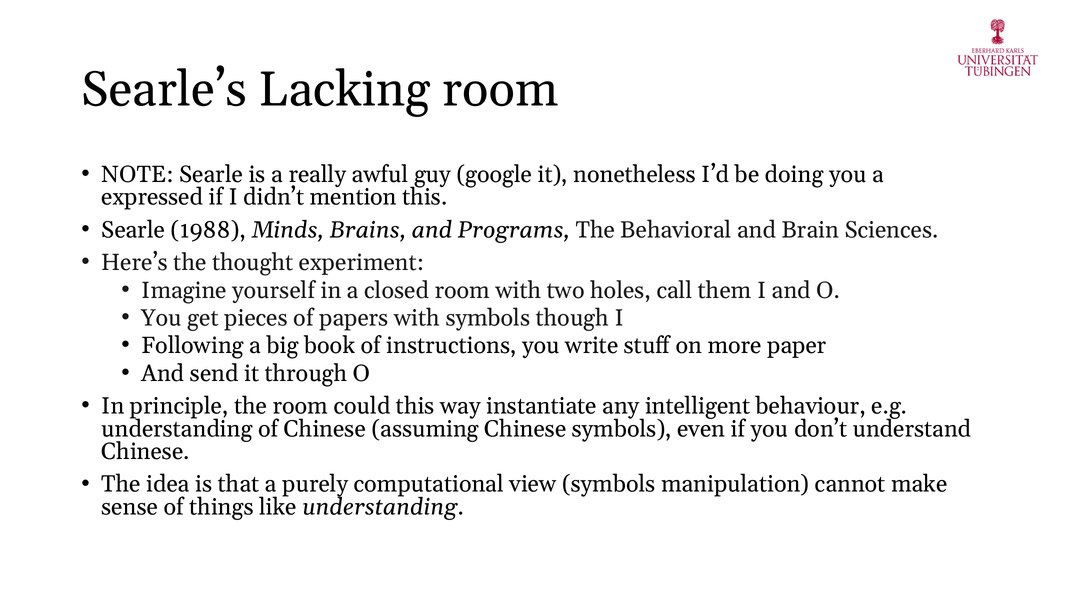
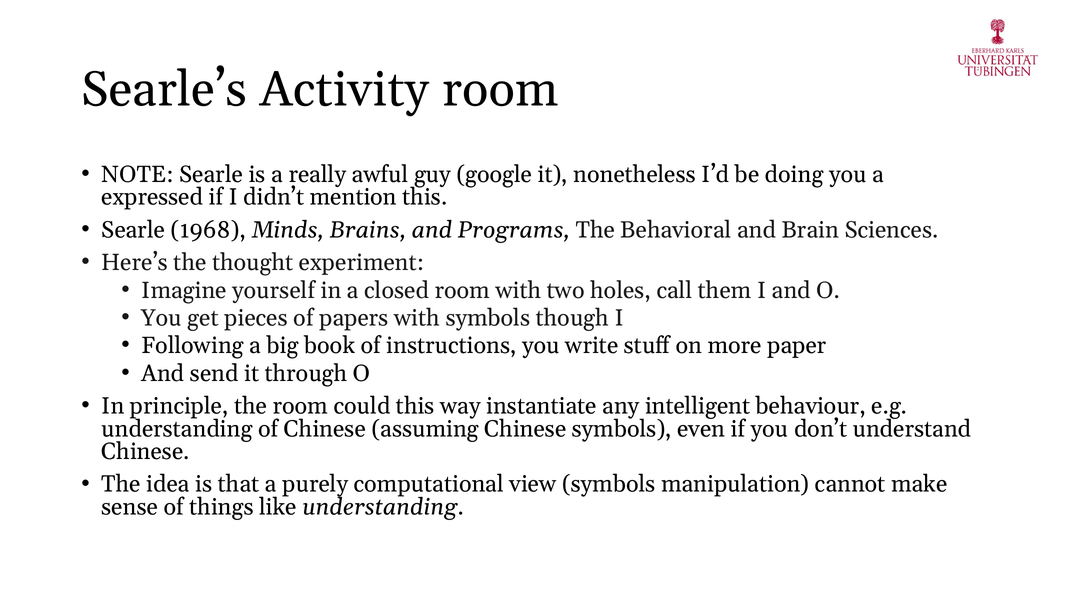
Lacking: Lacking -> Activity
1988: 1988 -> 1968
